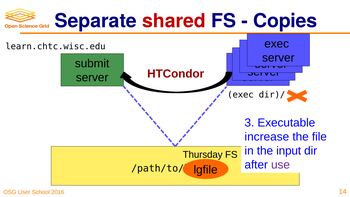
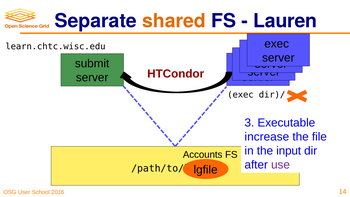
shared colour: red -> orange
Copies: Copies -> Lauren
Thursday: Thursday -> Accounts
